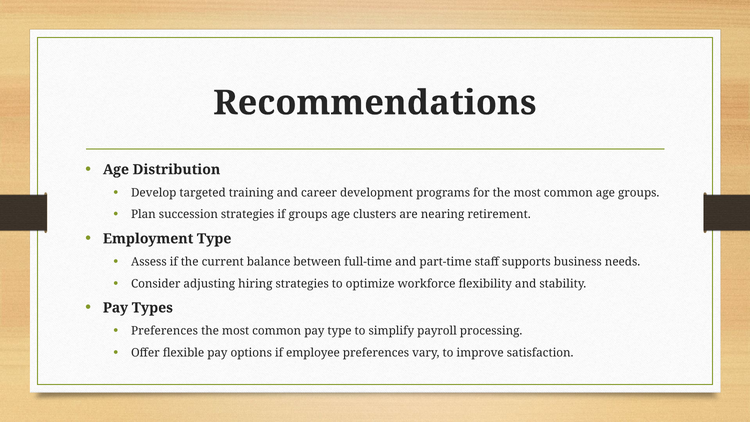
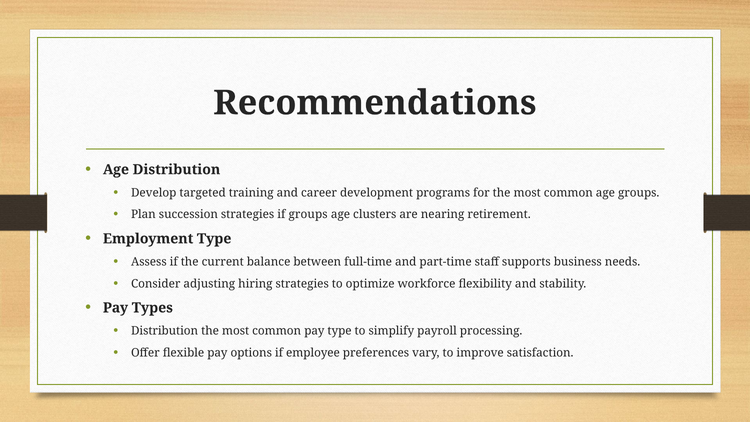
Preferences at (164, 331): Preferences -> Distribution
